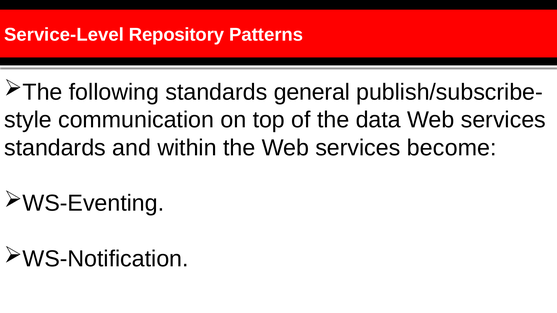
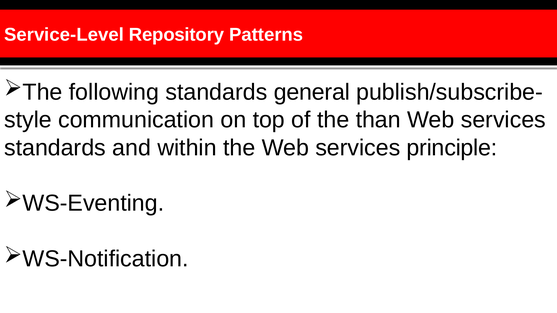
data: data -> than
become: become -> principle
